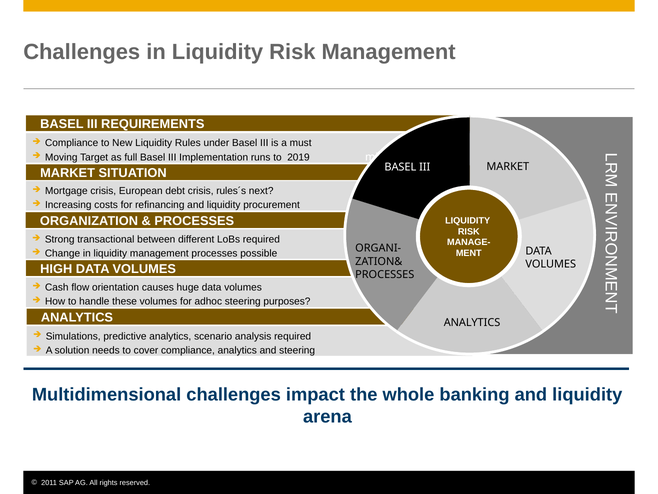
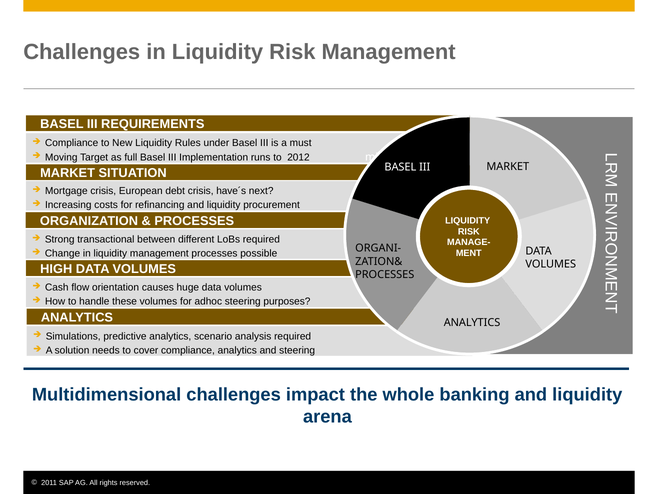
2019: 2019 -> 2012
rules´s: rules´s -> have´s
